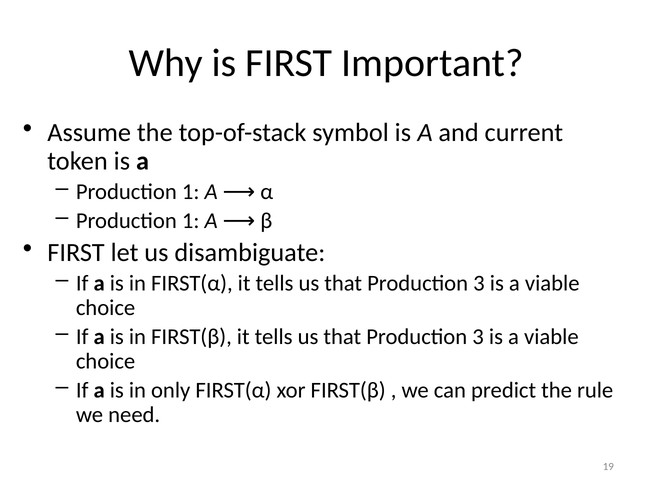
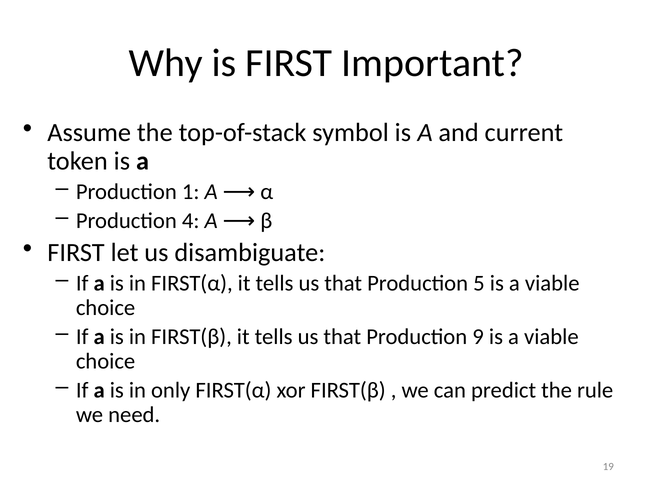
1 at (191, 221): 1 -> 4
3 at (479, 284): 3 -> 5
3 at (478, 337): 3 -> 9
